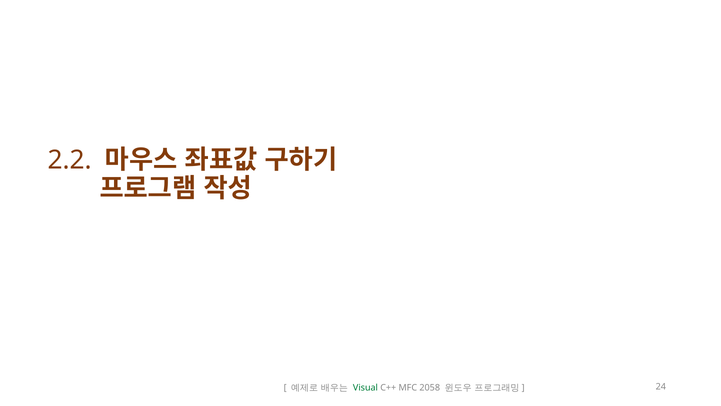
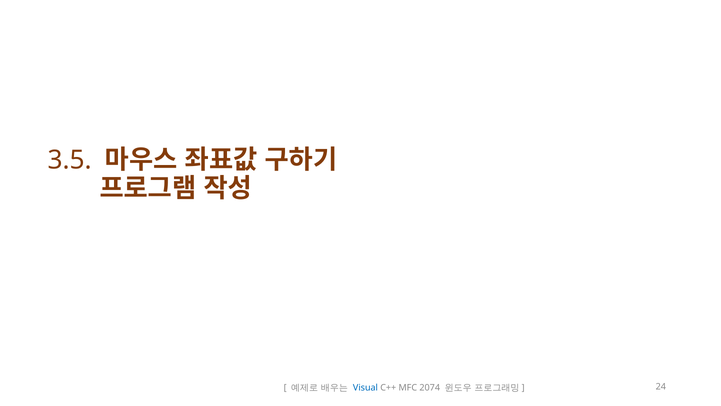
2.2: 2.2 -> 3.5
Visual colour: green -> blue
2058: 2058 -> 2074
